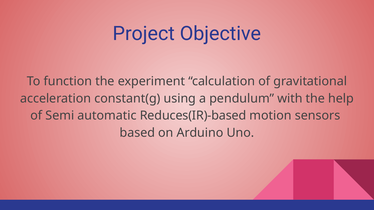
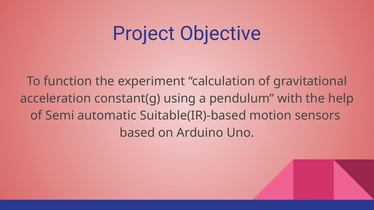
Reduces(IR)-based: Reduces(IR)-based -> Suitable(IR)-based
